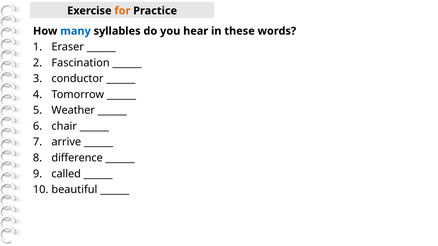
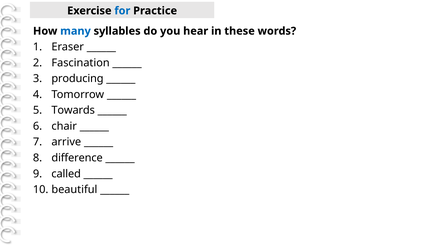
for colour: orange -> blue
conductor: conductor -> producing
Weather: Weather -> Towards
